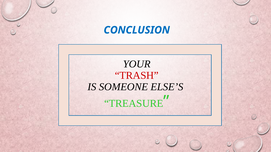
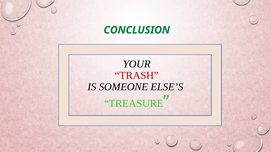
CONCLUSION colour: blue -> green
